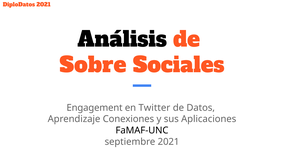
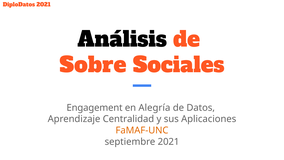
Twitter: Twitter -> Alegría
Conexiones: Conexiones -> Centralidad
FaMAF-UNC colour: black -> orange
